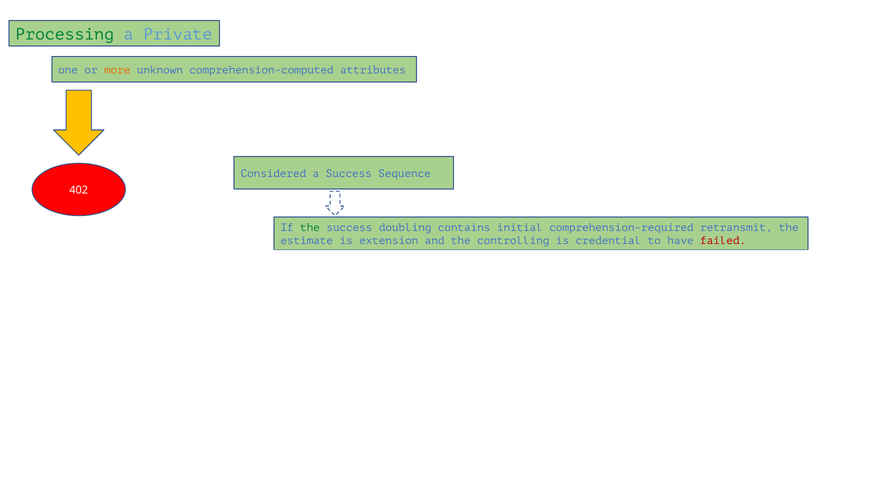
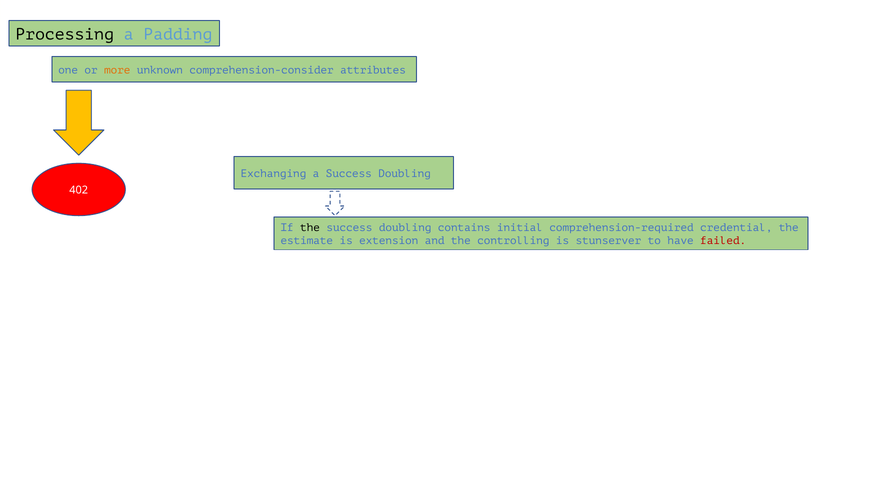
Processing colour: green -> black
Private: Private -> Padding
comprehension-computed: comprehension-computed -> comprehension-consider
Considered: Considered -> Exchanging
a Success Sequence: Sequence -> Doubling
the at (310, 228) colour: green -> black
retransmit: retransmit -> credential
credential: credential -> stunserver
